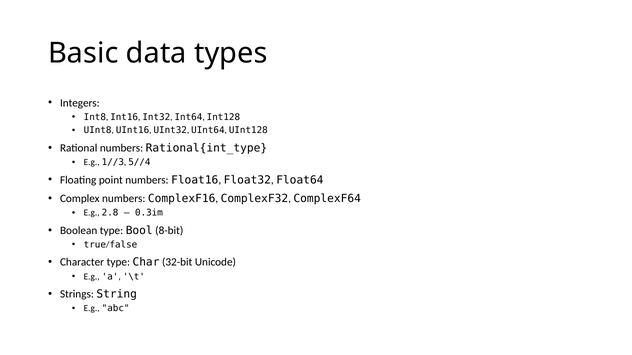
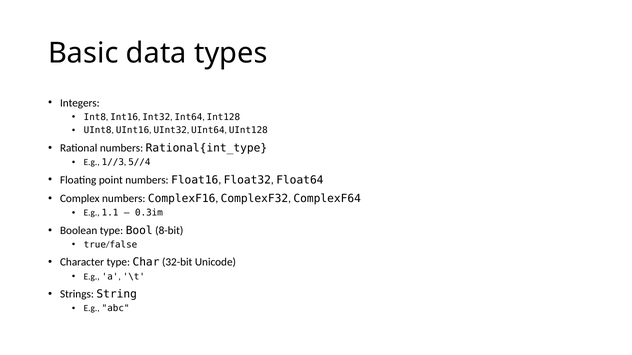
2.8: 2.8 -> 1.1
